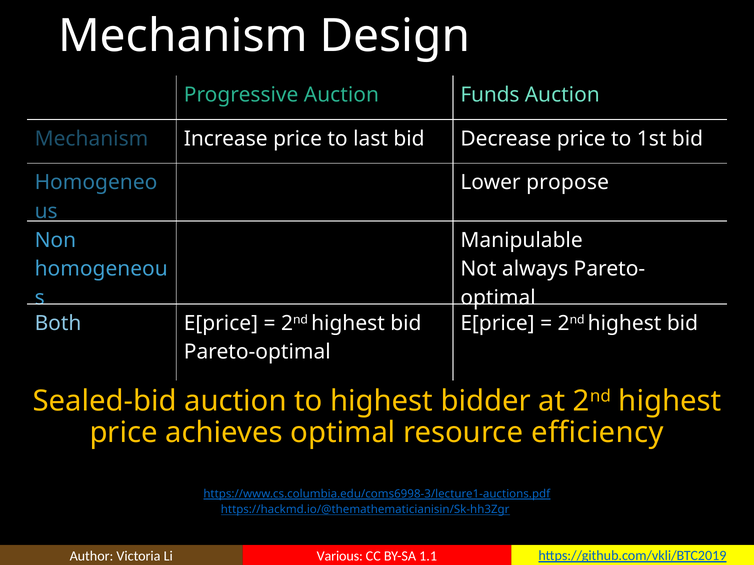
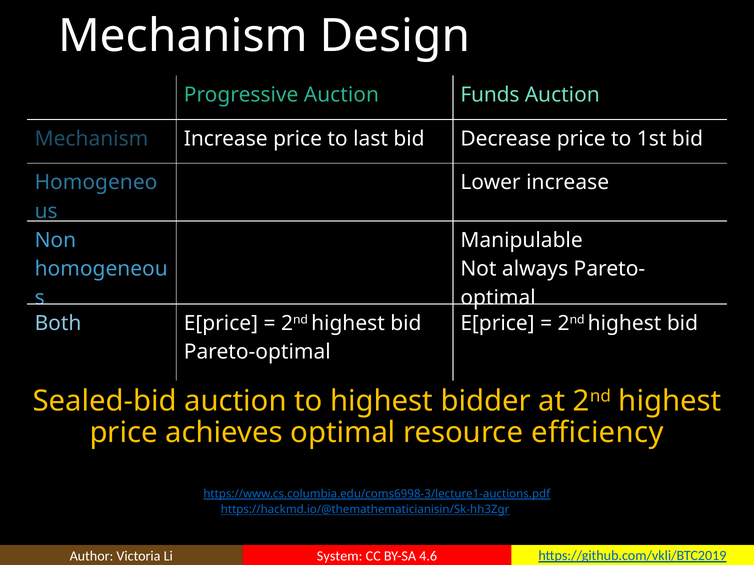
Lower propose: propose -> increase
Various: Various -> System
1.1: 1.1 -> 4.6
